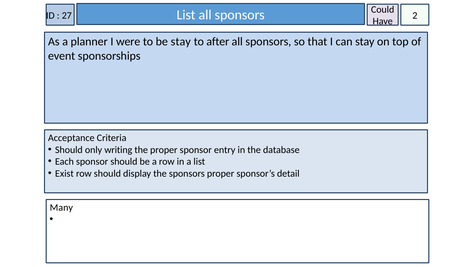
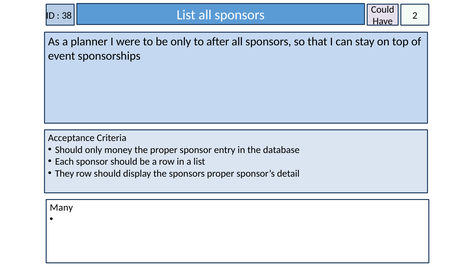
27: 27 -> 38
be stay: stay -> only
writing: writing -> money
Exist: Exist -> They
